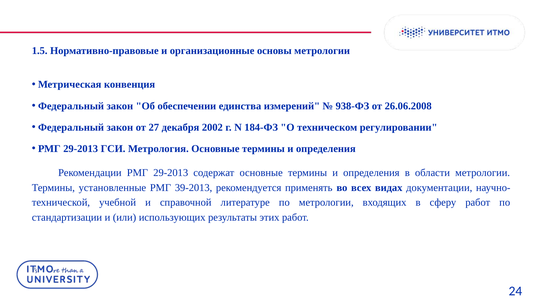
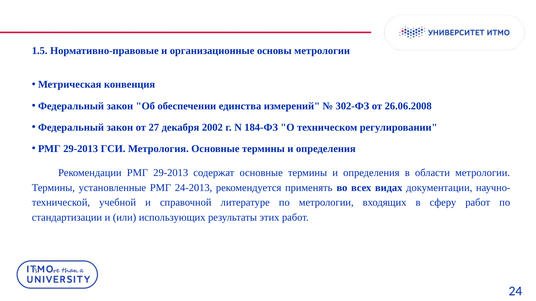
938-ФЗ: 938-ФЗ -> 302-ФЗ
39-2013: 39-2013 -> 24-2013
